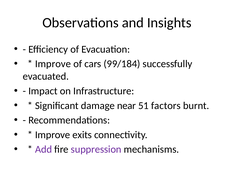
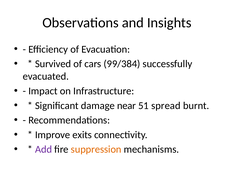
Improve at (53, 64): Improve -> Survived
99/184: 99/184 -> 99/384
factors: factors -> spread
suppression colour: purple -> orange
